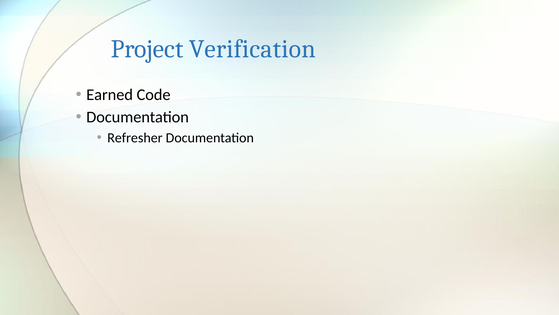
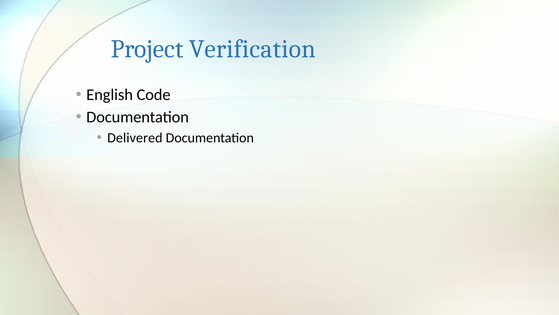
Earned: Earned -> English
Refresher: Refresher -> Delivered
